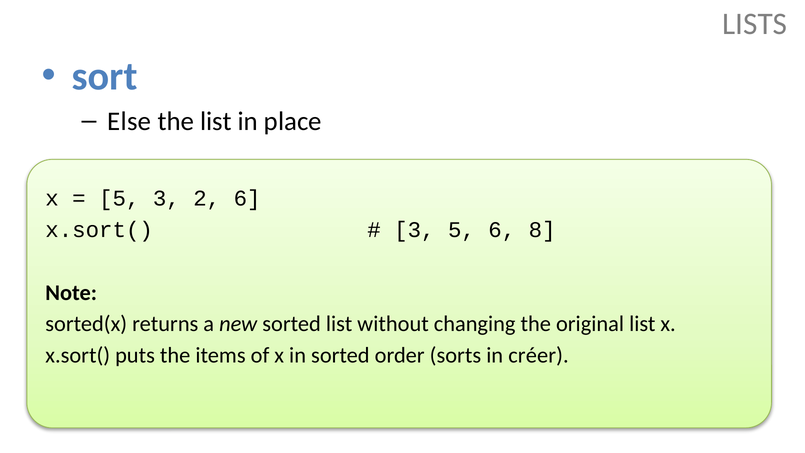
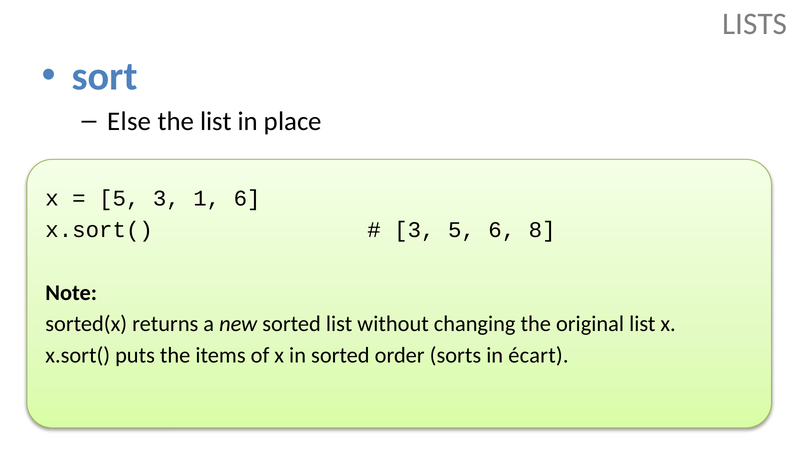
2: 2 -> 1
créer: créer -> écart
